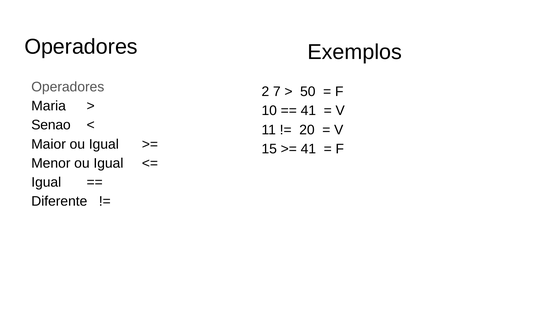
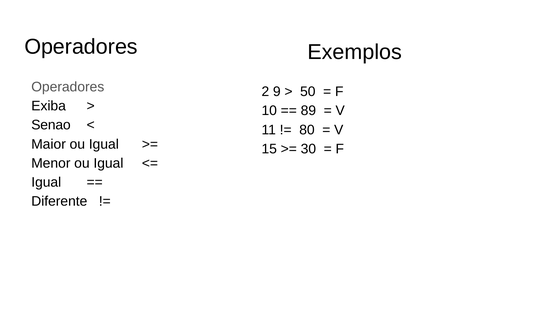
7: 7 -> 9
Maria: Maria -> Exiba
41 at (308, 111): 41 -> 89
20: 20 -> 80
41 at (308, 149): 41 -> 30
